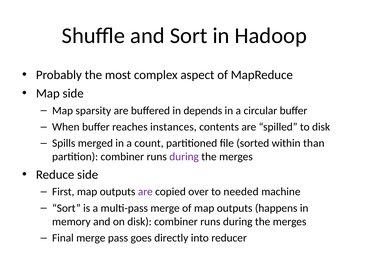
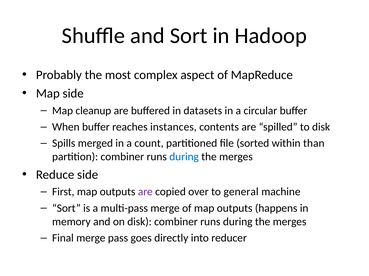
sparsity: sparsity -> cleanup
depends: depends -> datasets
during at (184, 157) colour: purple -> blue
needed: needed -> general
